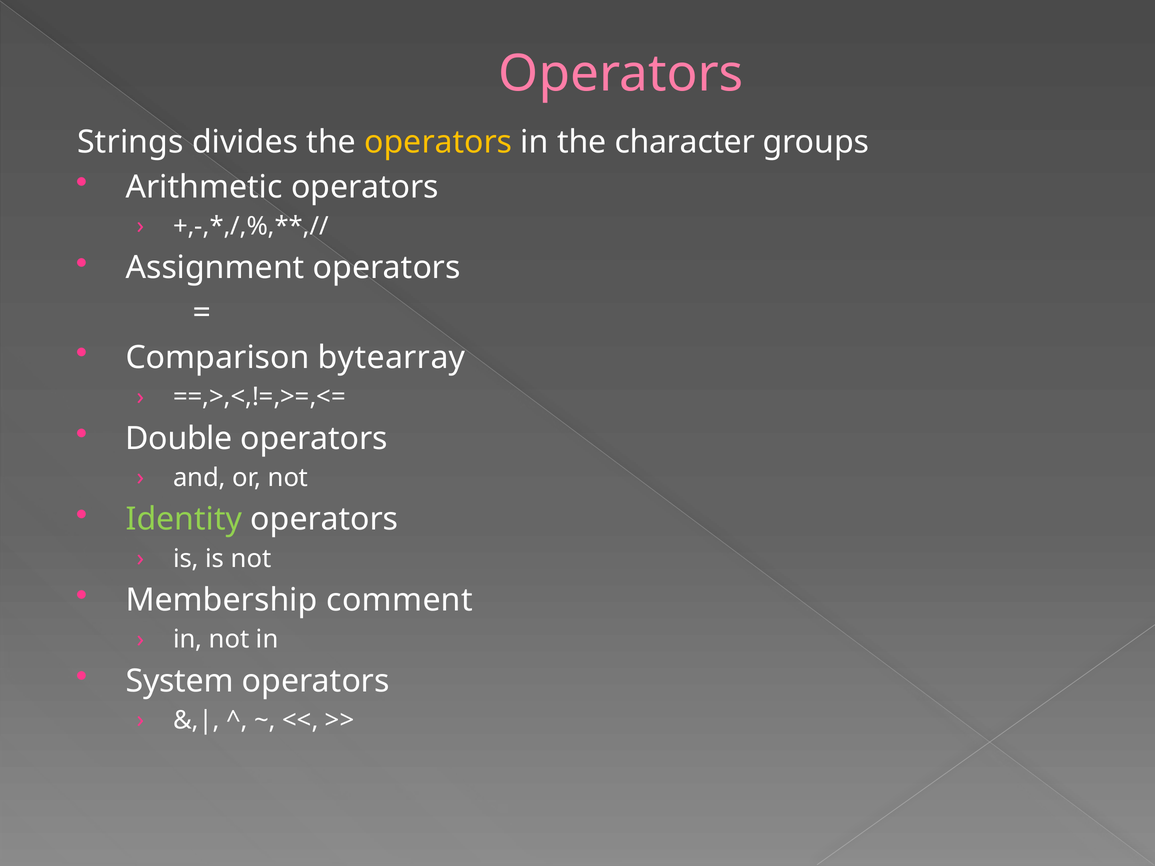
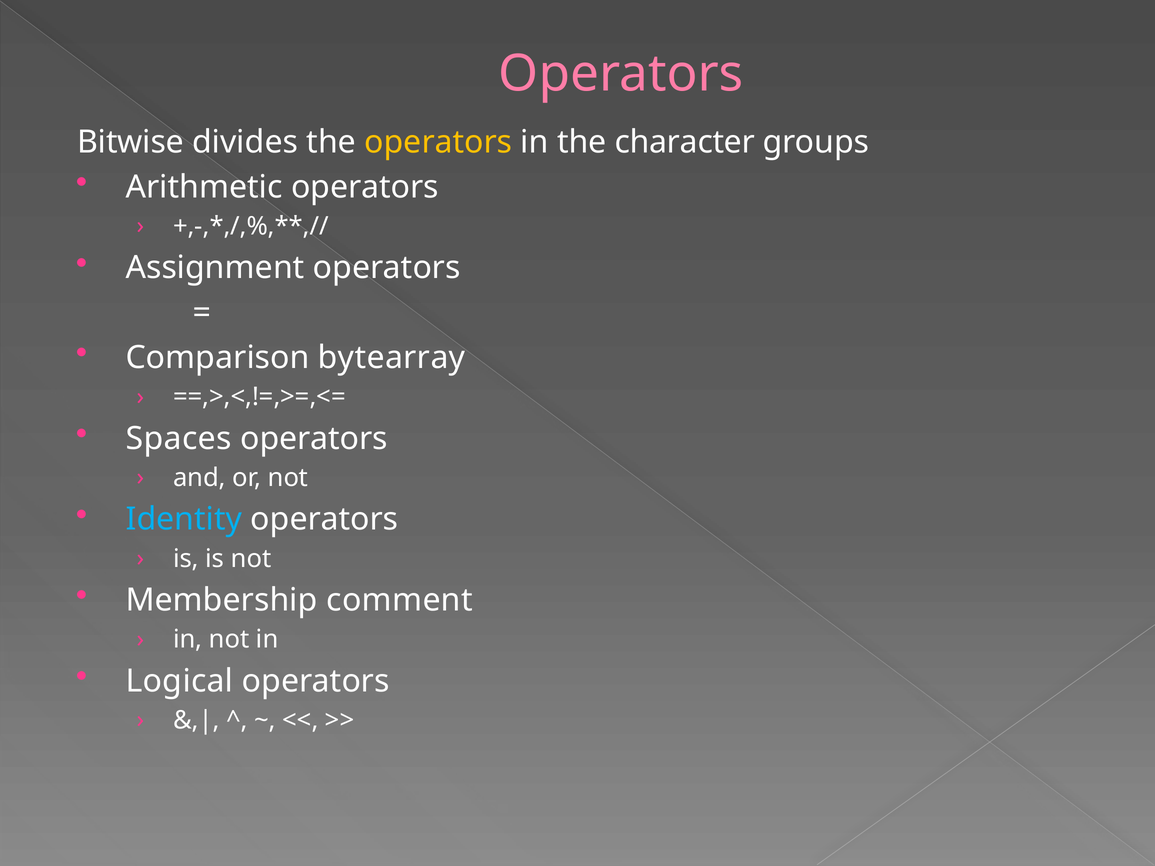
Strings: Strings -> Bitwise
Double: Double -> Spaces
Identity colour: light green -> light blue
System: System -> Logical
